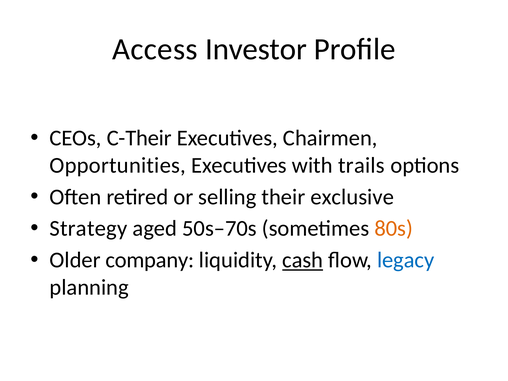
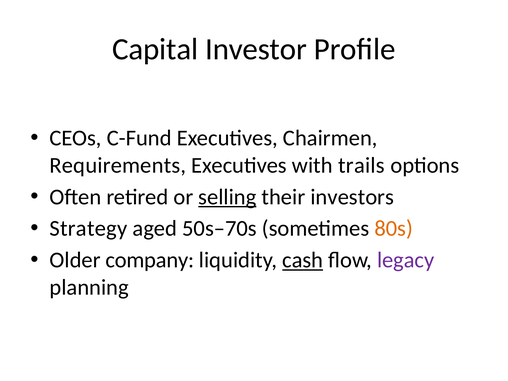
Access: Access -> Capital
C-Their: C-Their -> C-Fund
Opportunities: Opportunities -> Requirements
selling underline: none -> present
exclusive: exclusive -> investors
legacy colour: blue -> purple
